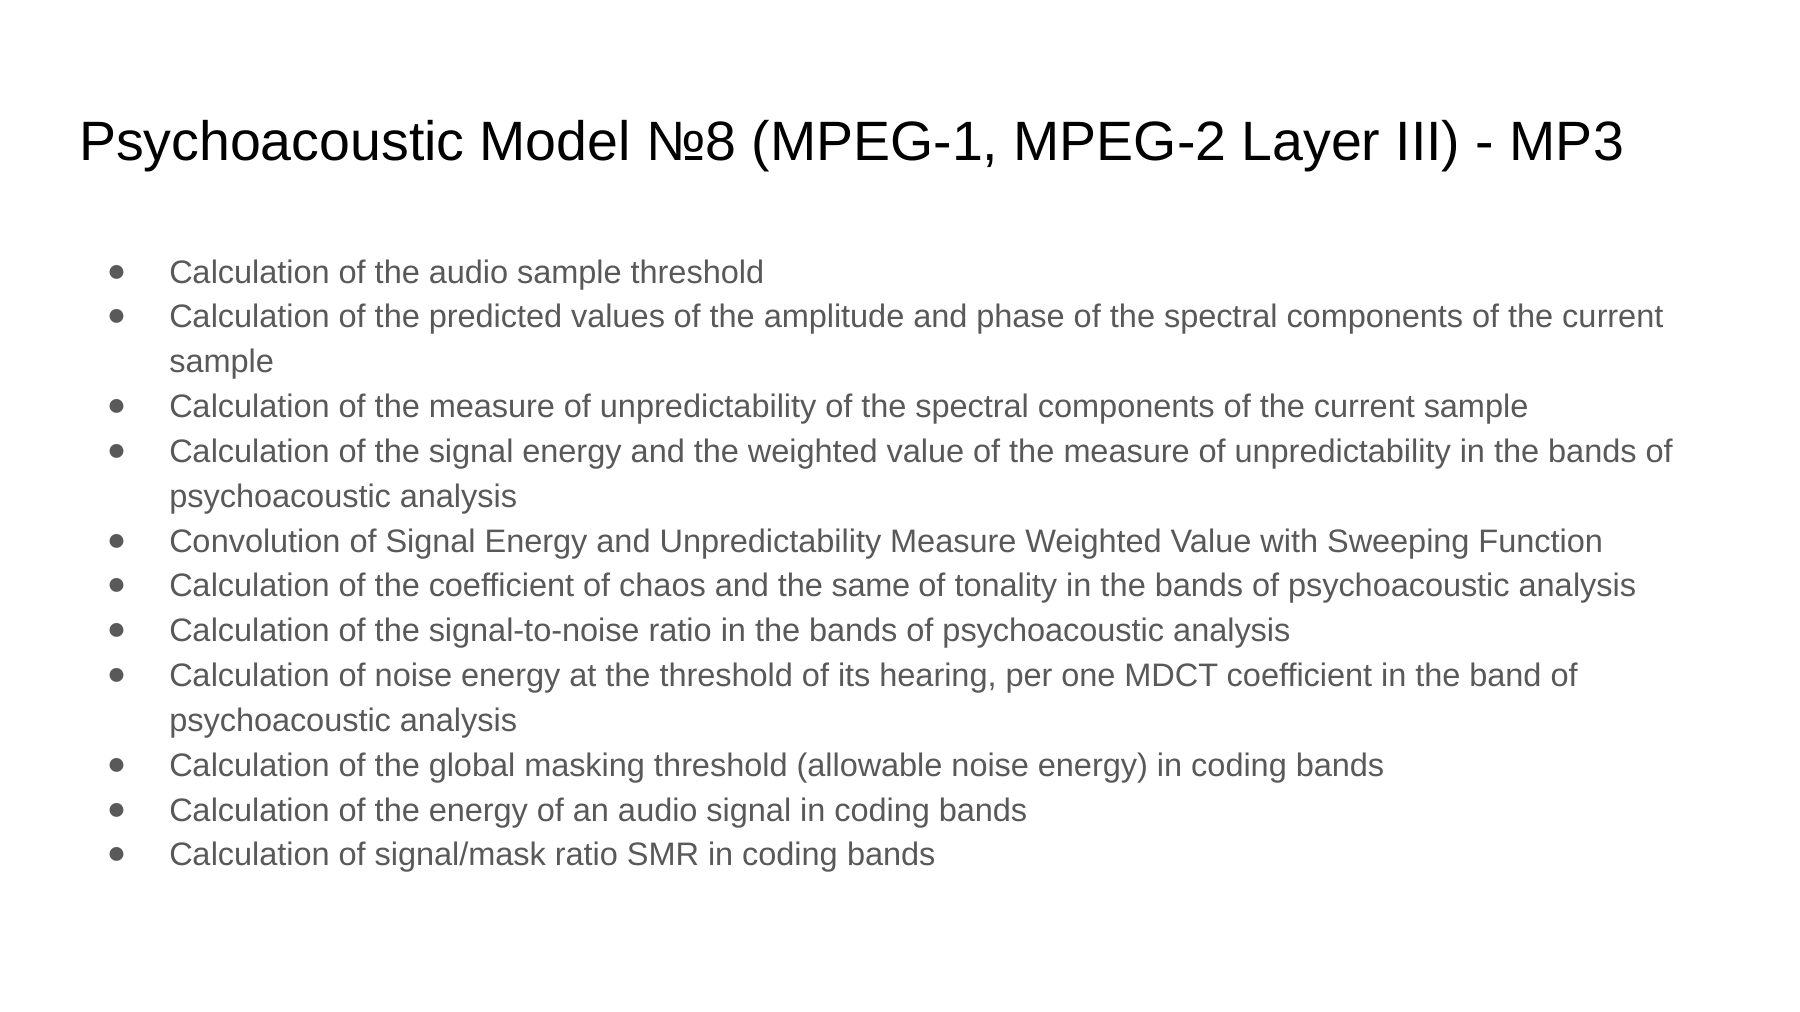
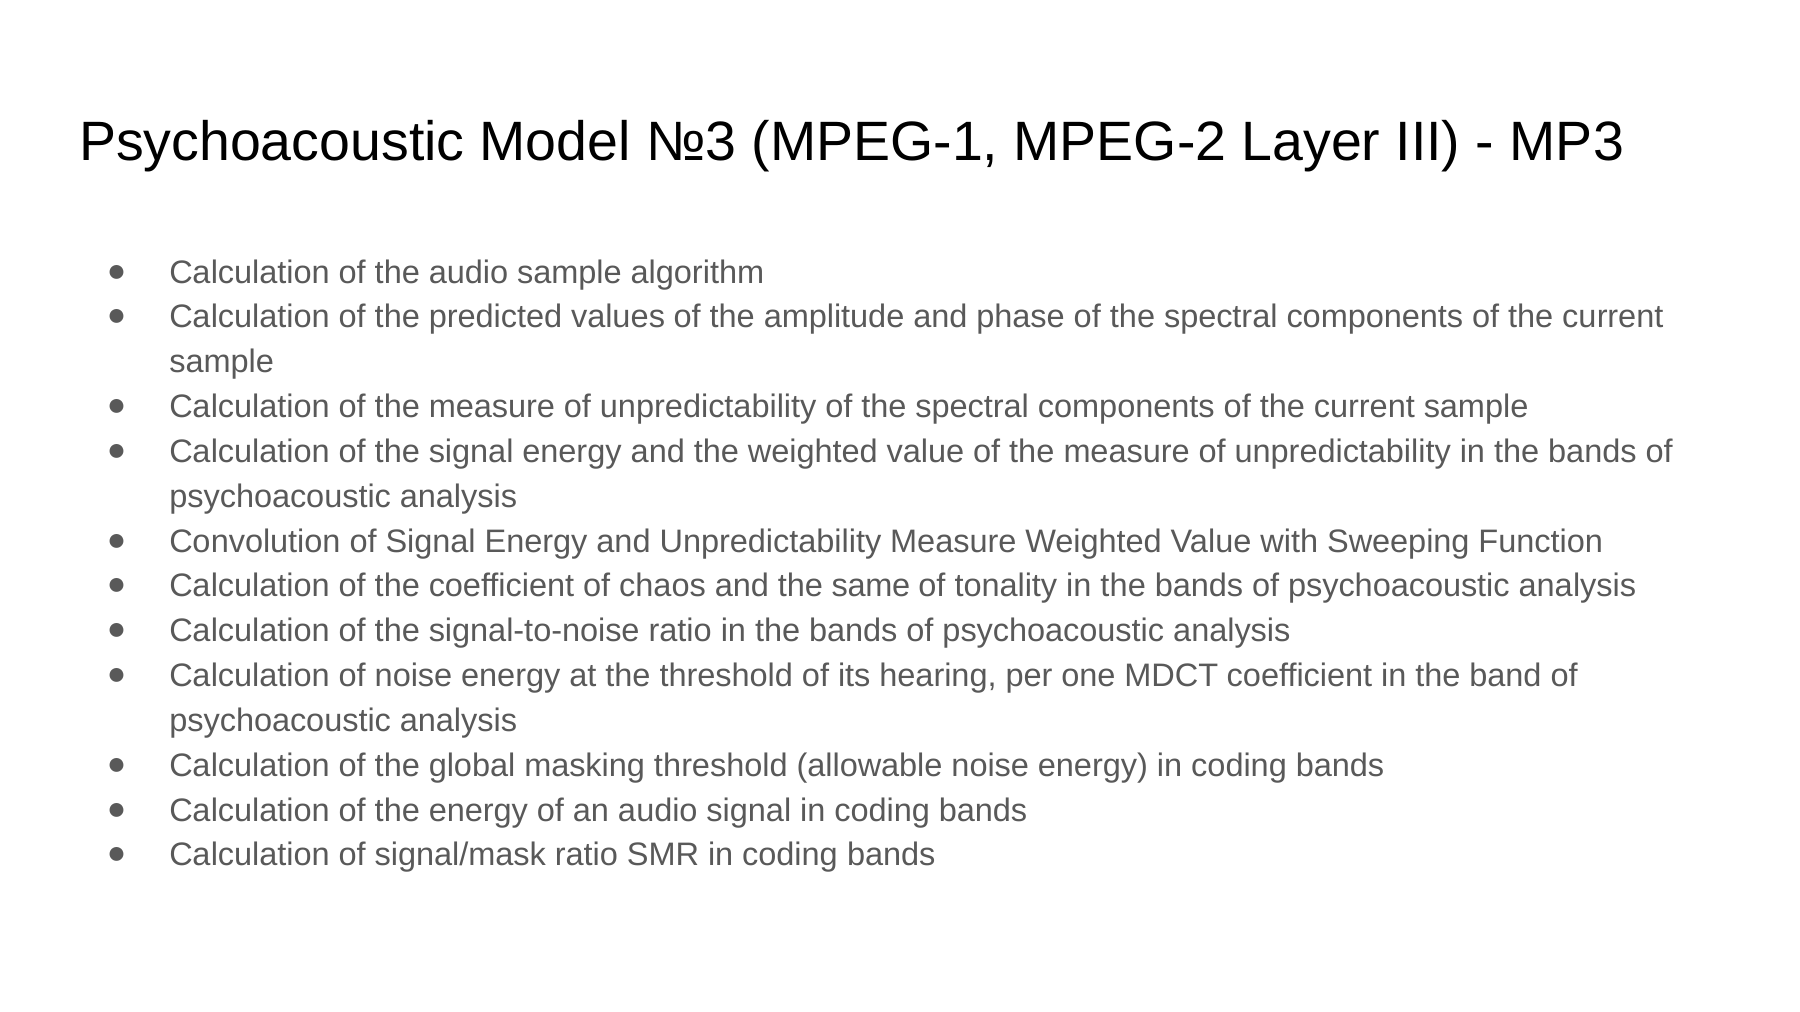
№8: №8 -> №3
sample threshold: threshold -> algorithm
